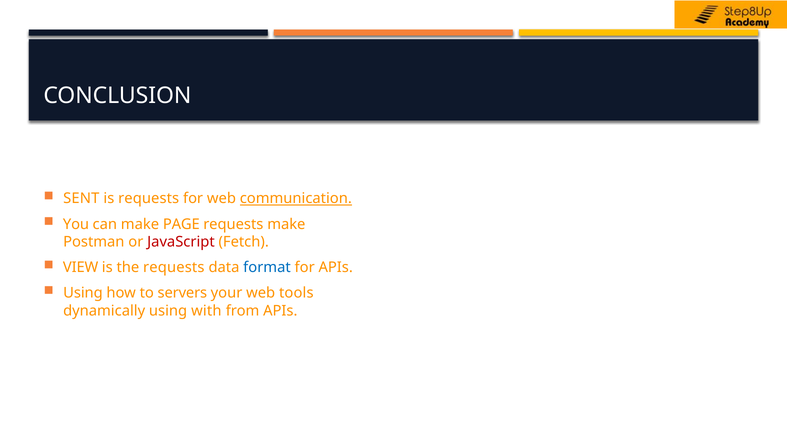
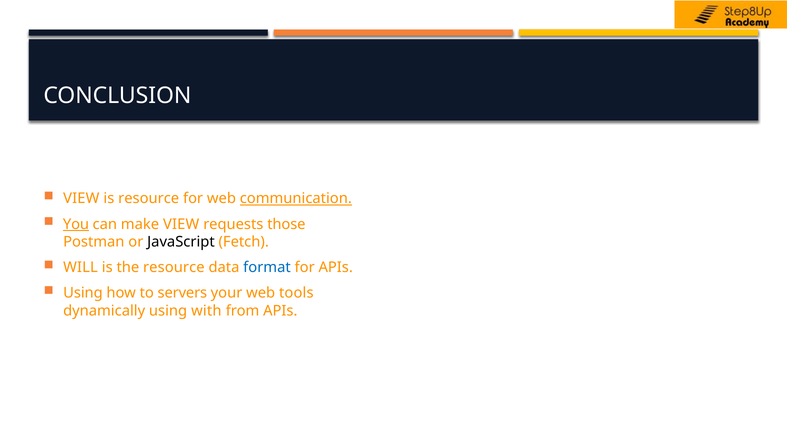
SENT at (81, 198): SENT -> VIEW
is requests: requests -> resource
You underline: none -> present
make PAGE: PAGE -> VIEW
requests make: make -> those
JavaScript colour: red -> black
VIEW: VIEW -> WILL
the requests: requests -> resource
